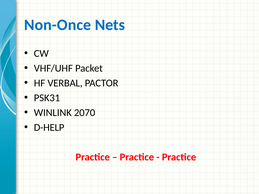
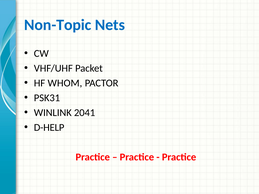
Non-Once: Non-Once -> Non-Topic
VERBAL: VERBAL -> WHOM
2070: 2070 -> 2041
